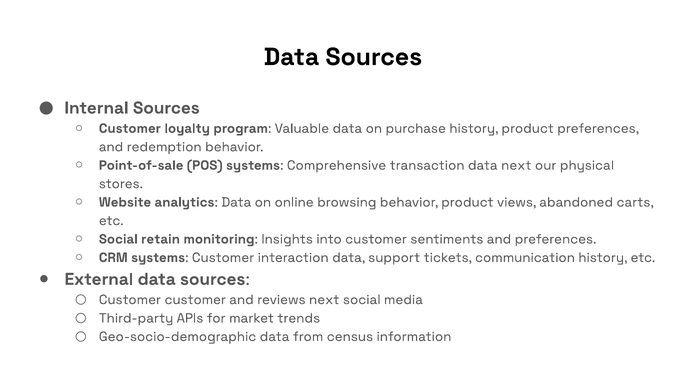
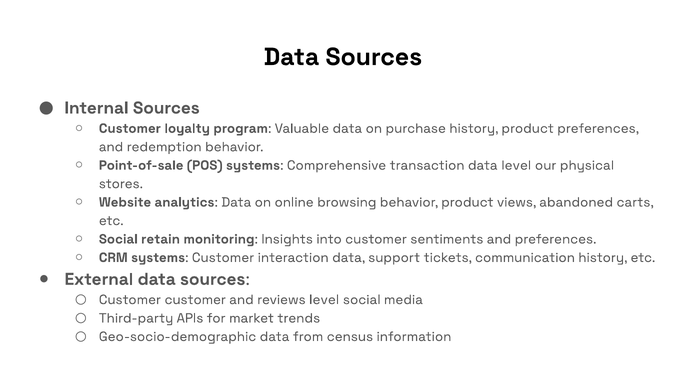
data next: next -> level
reviews next: next -> level
